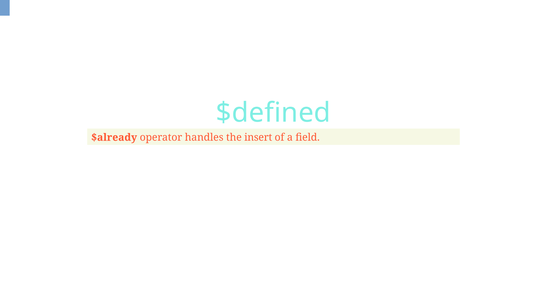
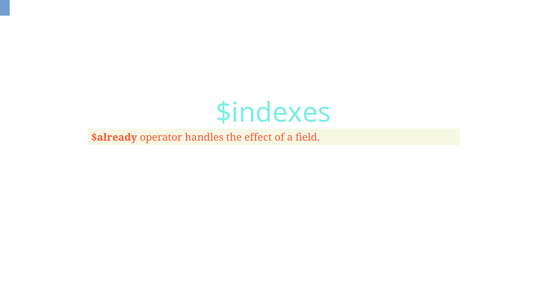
$defined: $defined -> $indexes
insert: insert -> effect
